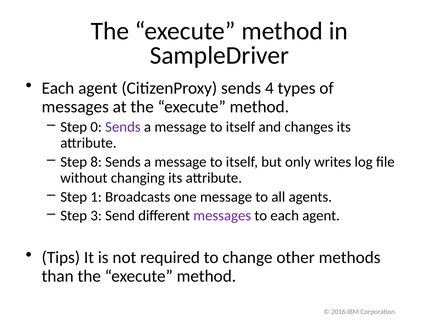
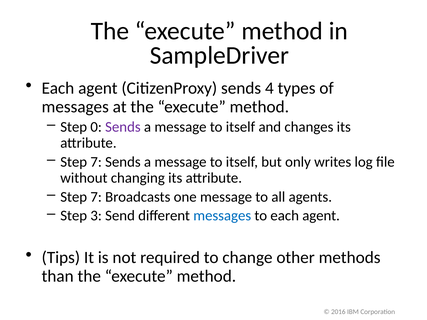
8 at (96, 162): 8 -> 7
1 at (96, 197): 1 -> 7
messages at (222, 216) colour: purple -> blue
